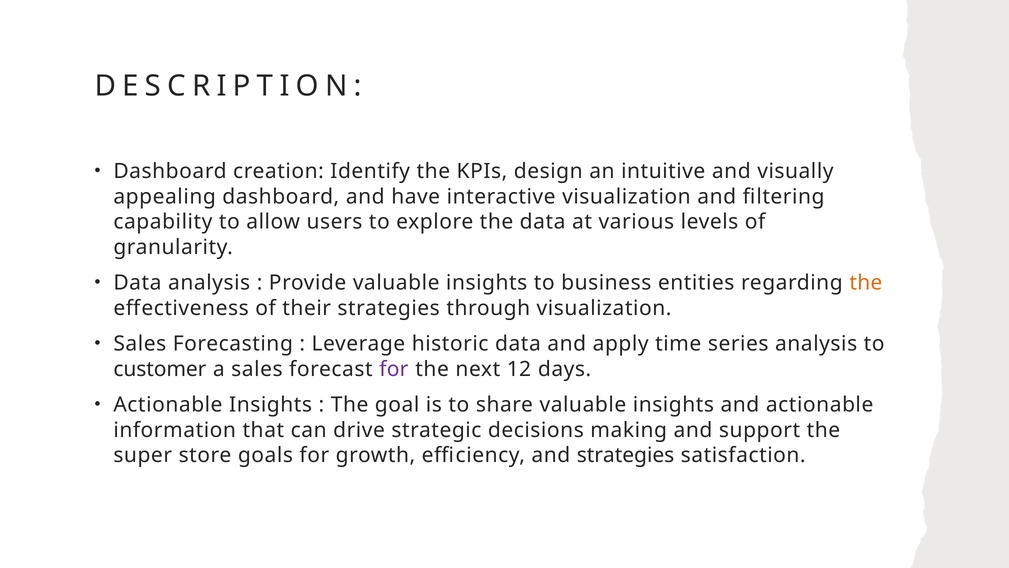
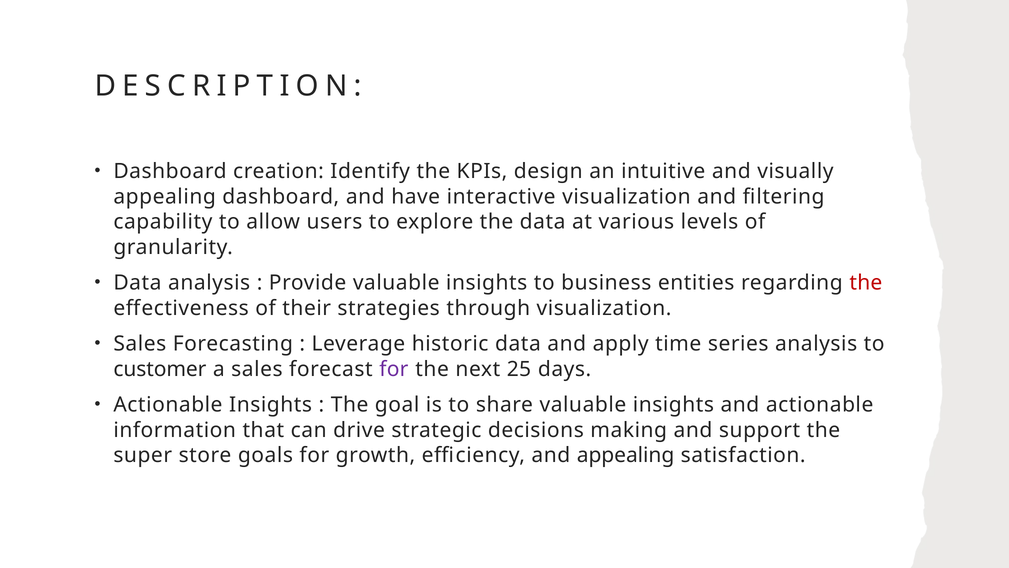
the at (866, 283) colour: orange -> red
12: 12 -> 25
and strategies: strategies -> appealing
